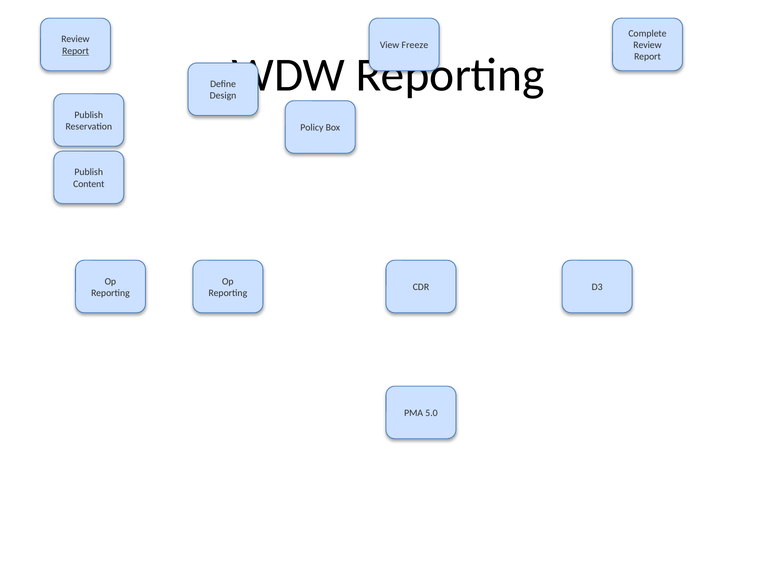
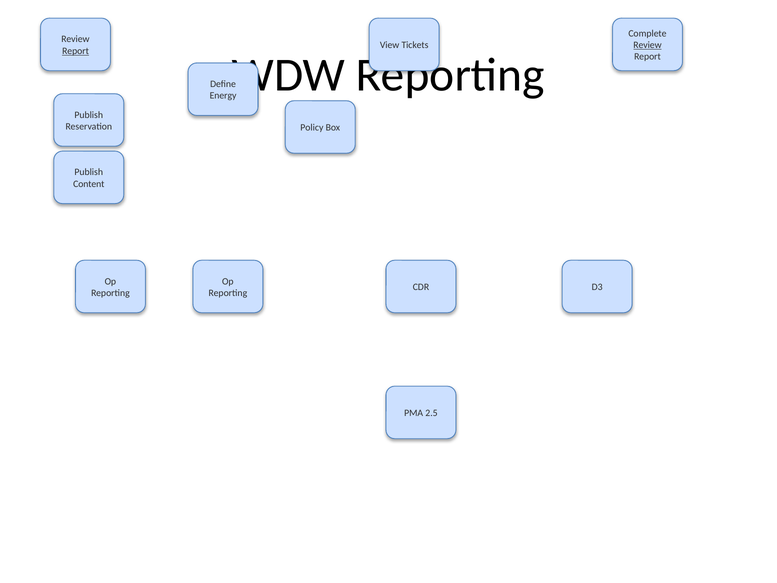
Freeze: Freeze -> Tickets
Review at (647, 45) underline: none -> present
Design: Design -> Energy
5.0: 5.0 -> 2.5
